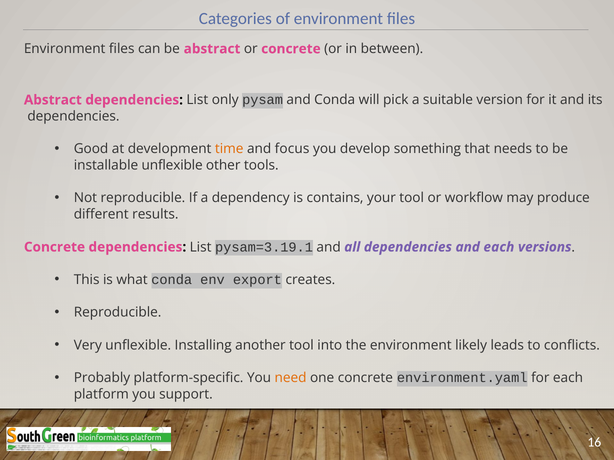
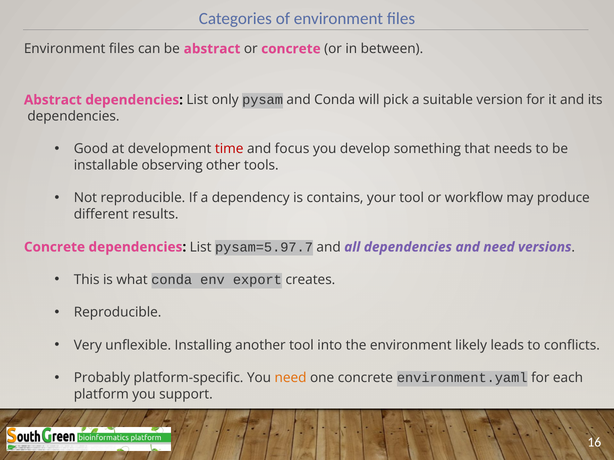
time colour: orange -> red
installable unflexible: unflexible -> observing
pysam=3.19.1: pysam=3.19.1 -> pysam=5.97.7
and each: each -> need
